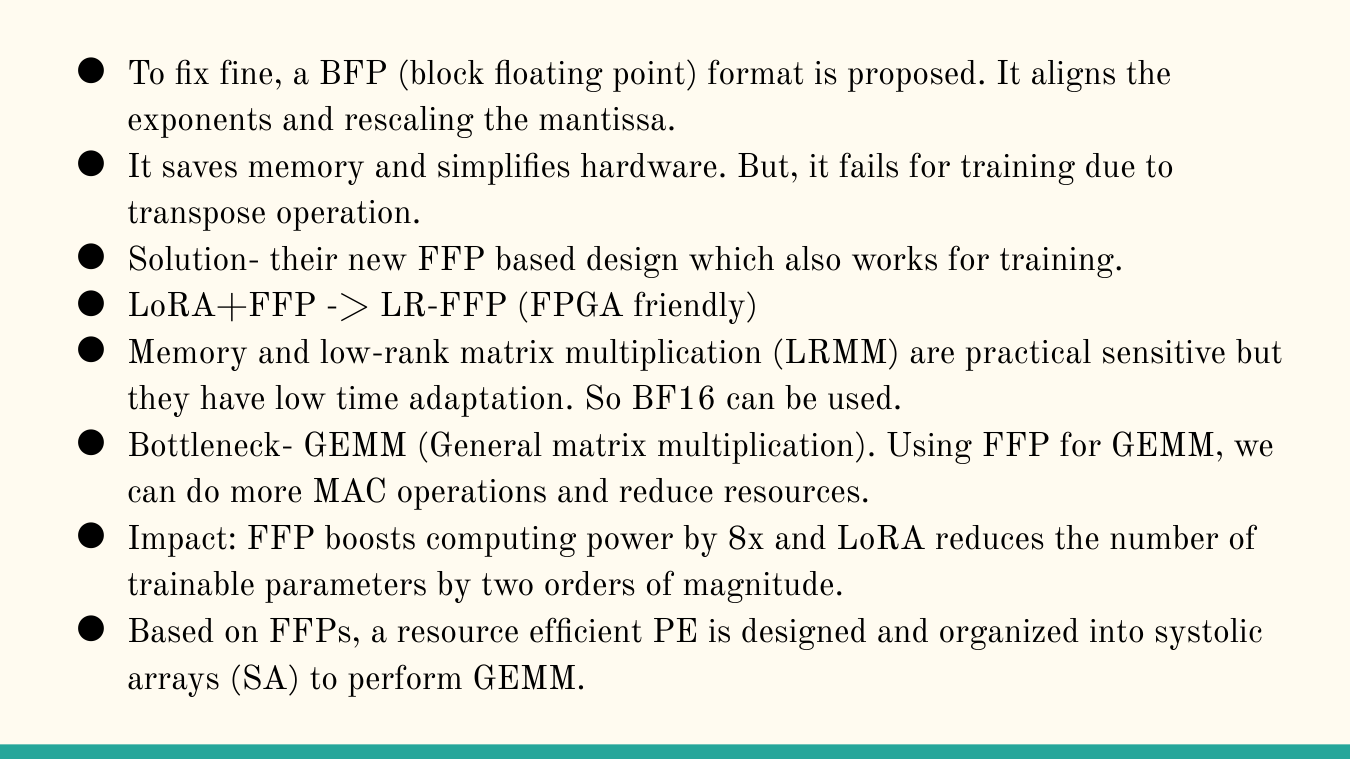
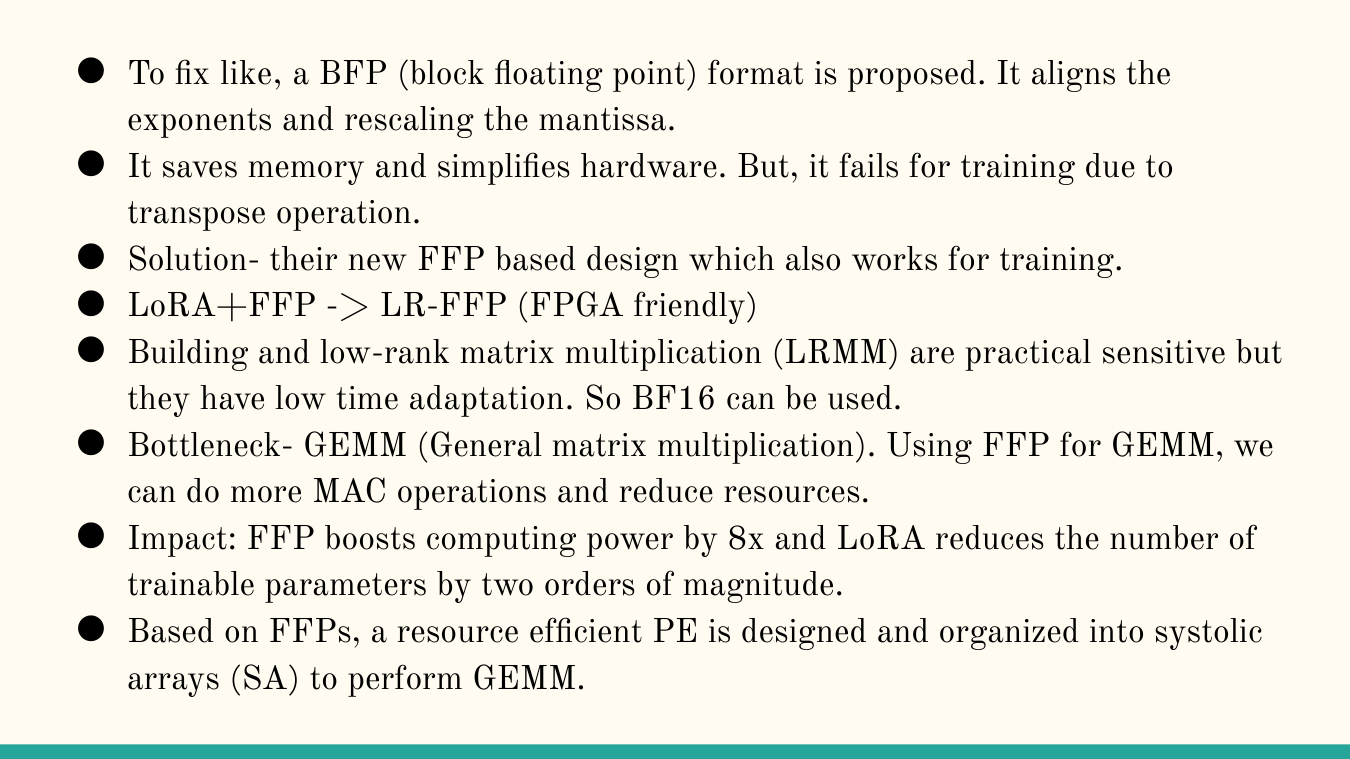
fine: fine -> like
Memory at (188, 352): Memory -> Building
